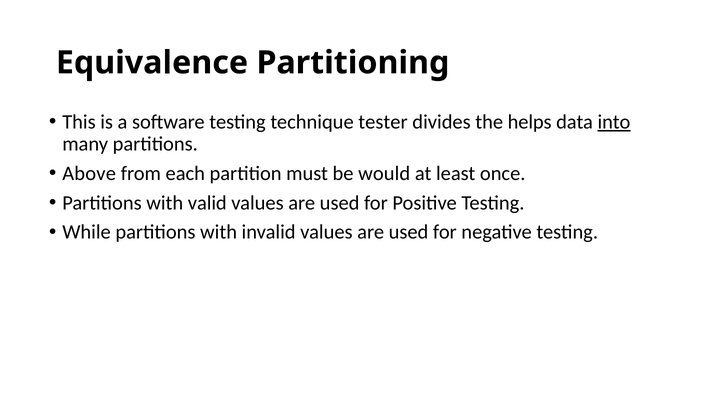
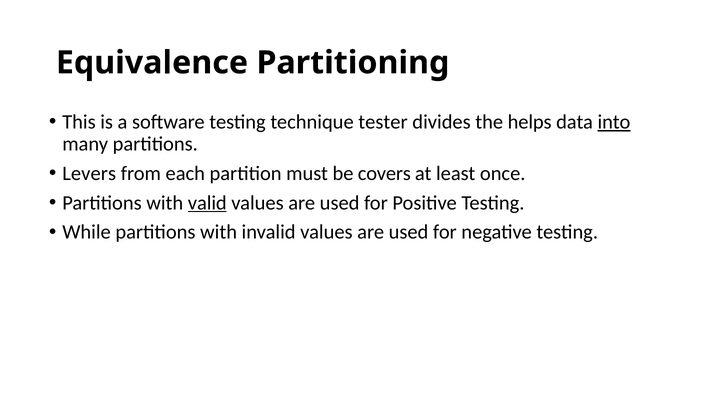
Above: Above -> Levers
would: would -> covers
valid underline: none -> present
